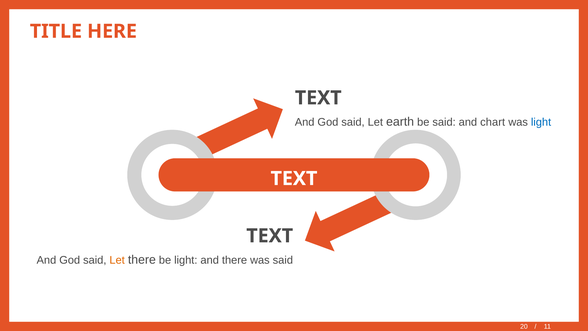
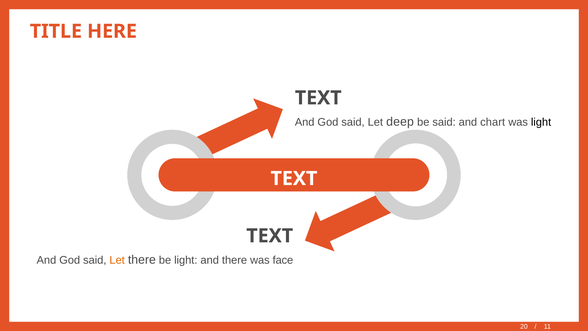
earth: earth -> deep
light at (541, 122) colour: blue -> black
was said: said -> face
